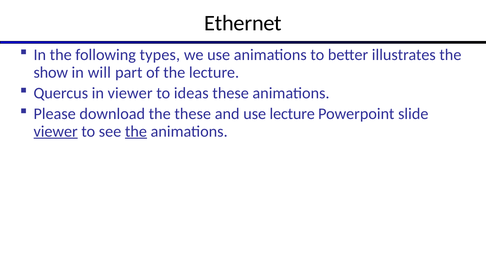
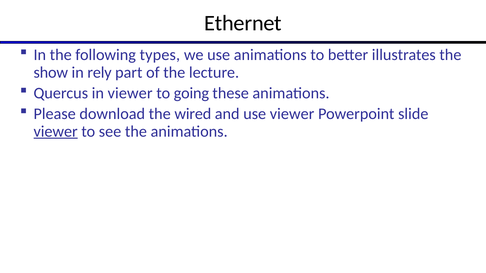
will: will -> rely
ideas: ideas -> going
the these: these -> wired
use lecture: lecture -> viewer
the at (136, 132) underline: present -> none
